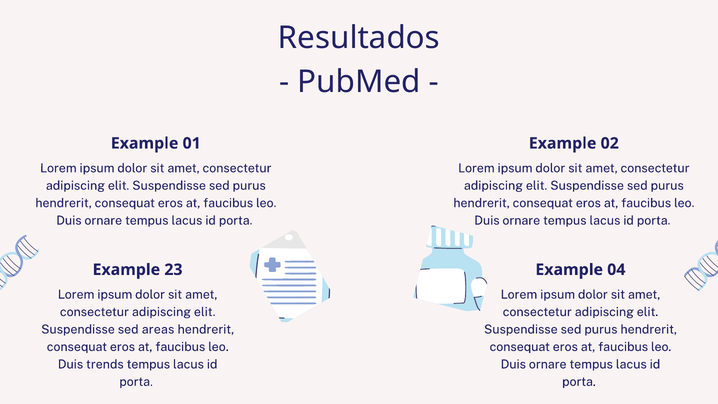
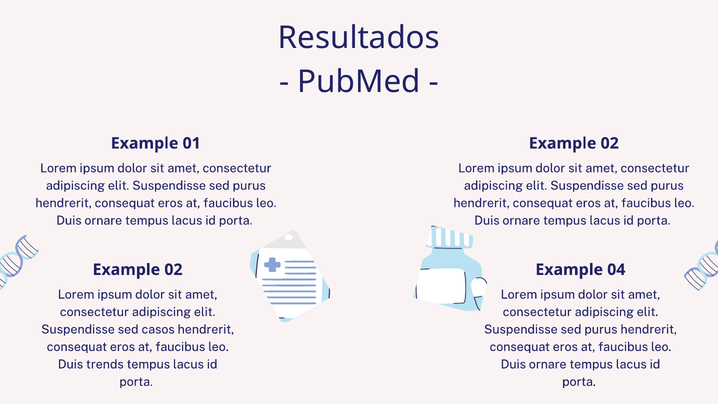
23 at (173, 270): 23 -> 02
areas: areas -> casos
